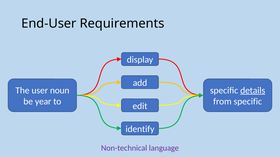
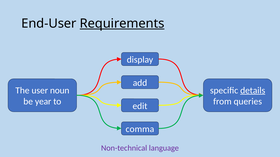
Requirements underline: none -> present
from specific: specific -> queries
identify: identify -> comma
